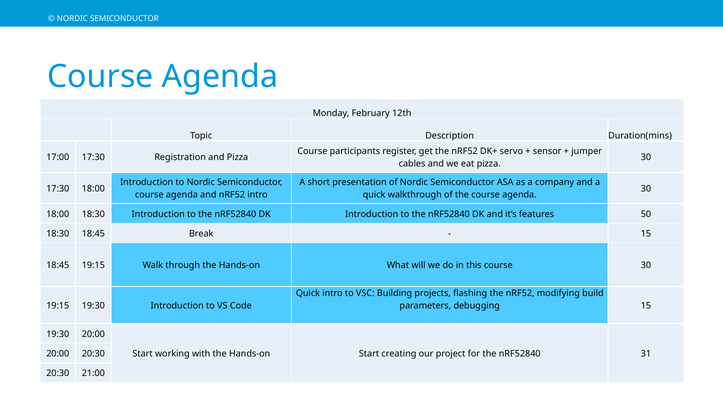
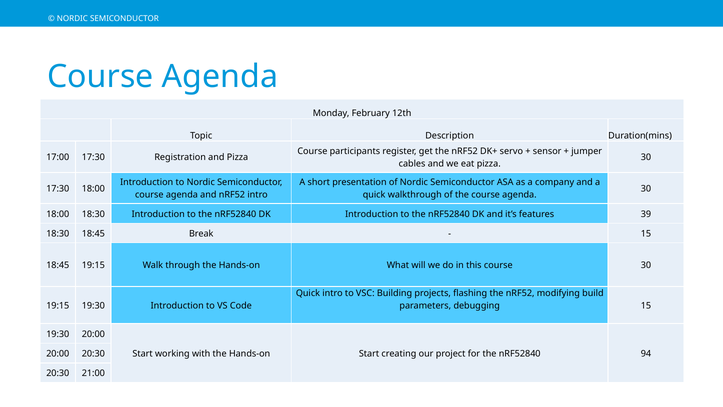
50: 50 -> 39
31: 31 -> 94
